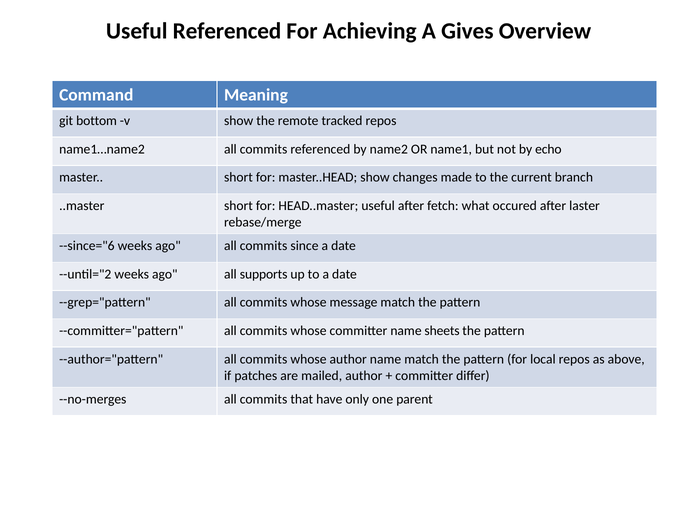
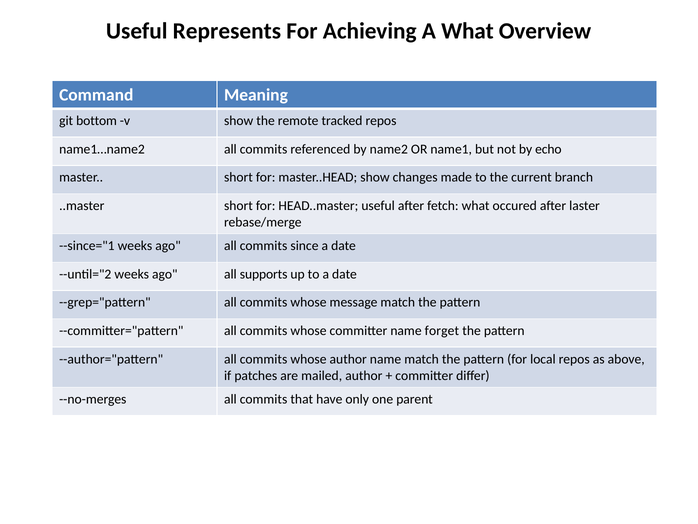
Useful Referenced: Referenced -> Represents
A Gives: Gives -> What
--since="6: --since="6 -> --since="1
sheets: sheets -> forget
